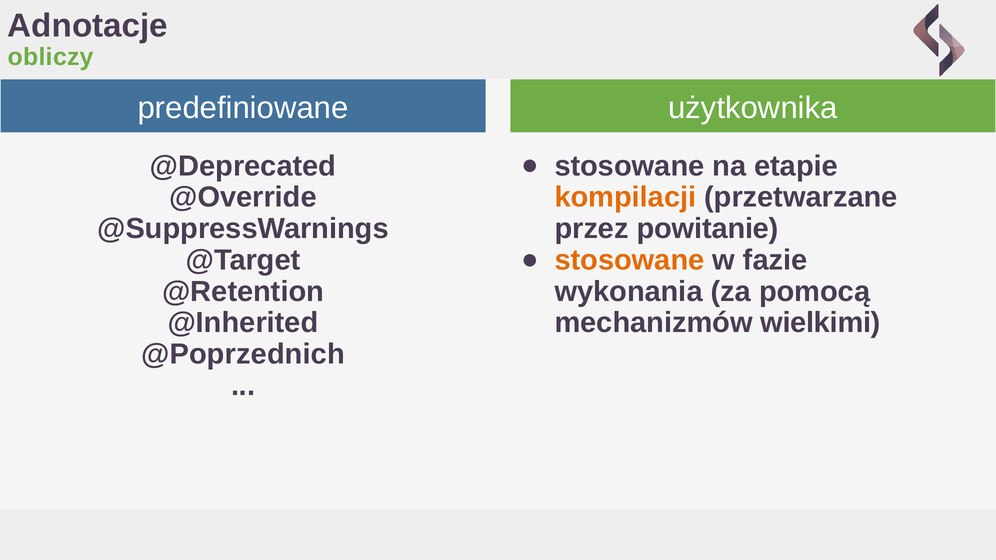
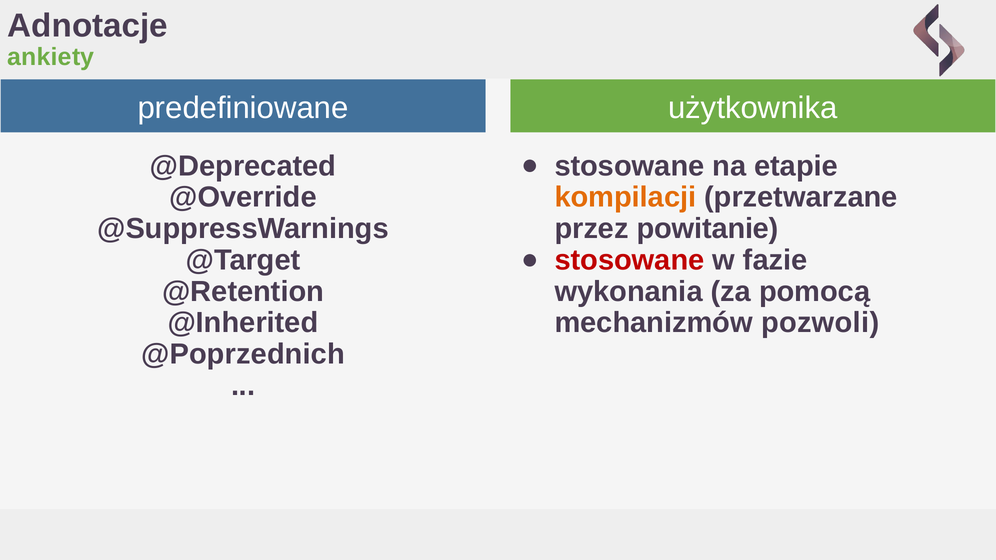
obliczy: obliczy -> ankiety
stosowane at (629, 260) colour: orange -> red
wielkimi: wielkimi -> pozwoli
